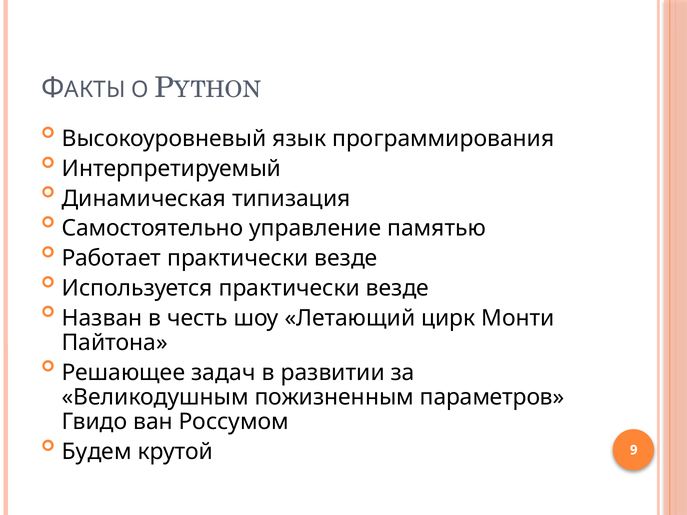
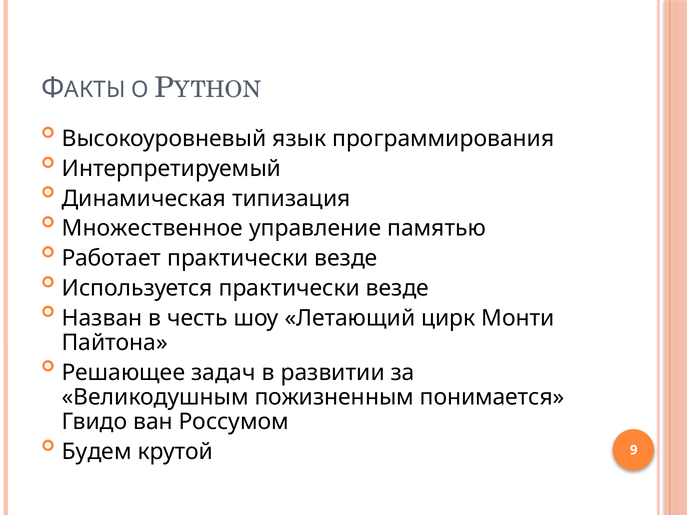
Самостоятельно: Самостоятельно -> Множественное
параметров: параметров -> понимается
